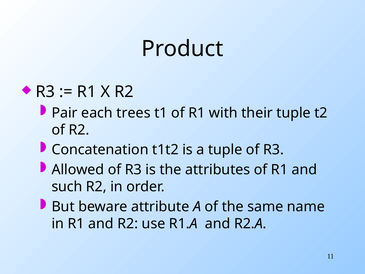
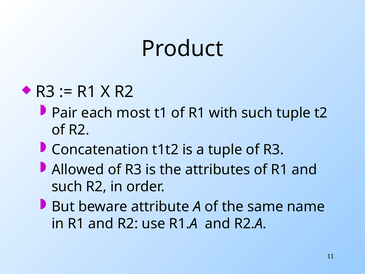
trees: trees -> most
with their: their -> such
